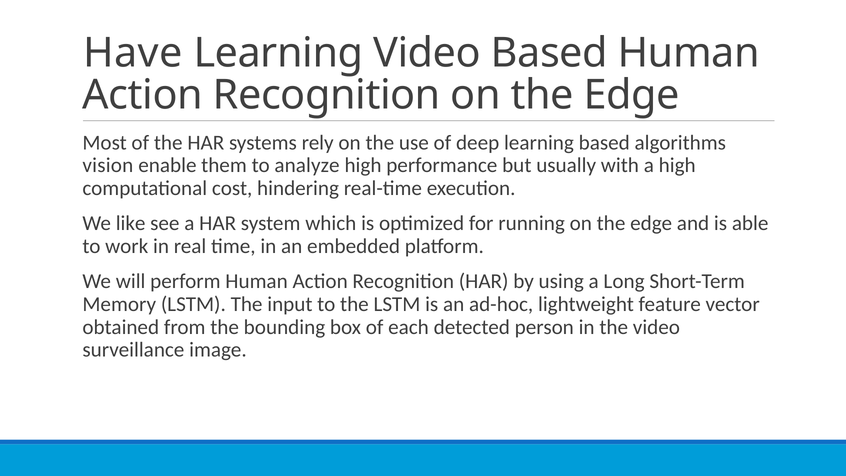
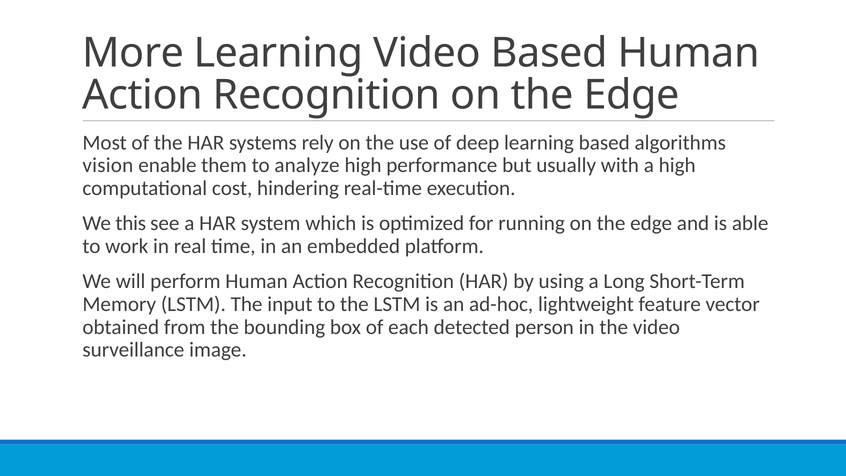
Have: Have -> More
like: like -> this
